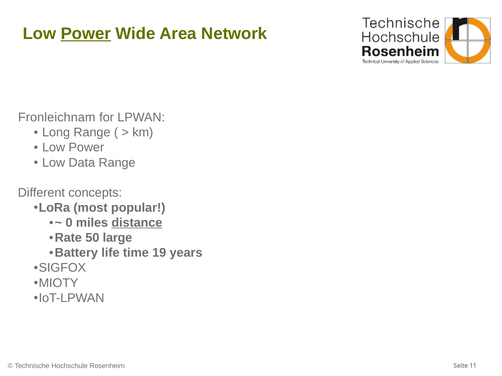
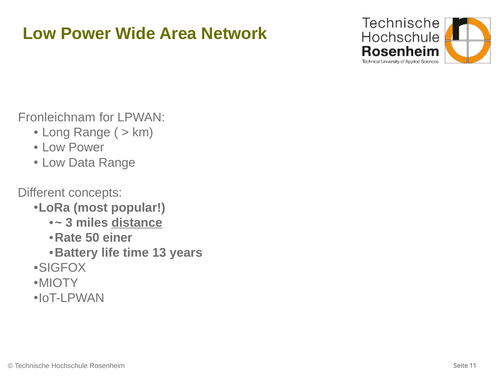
Power at (86, 34) underline: present -> none
0: 0 -> 3
large: large -> einer
19: 19 -> 13
